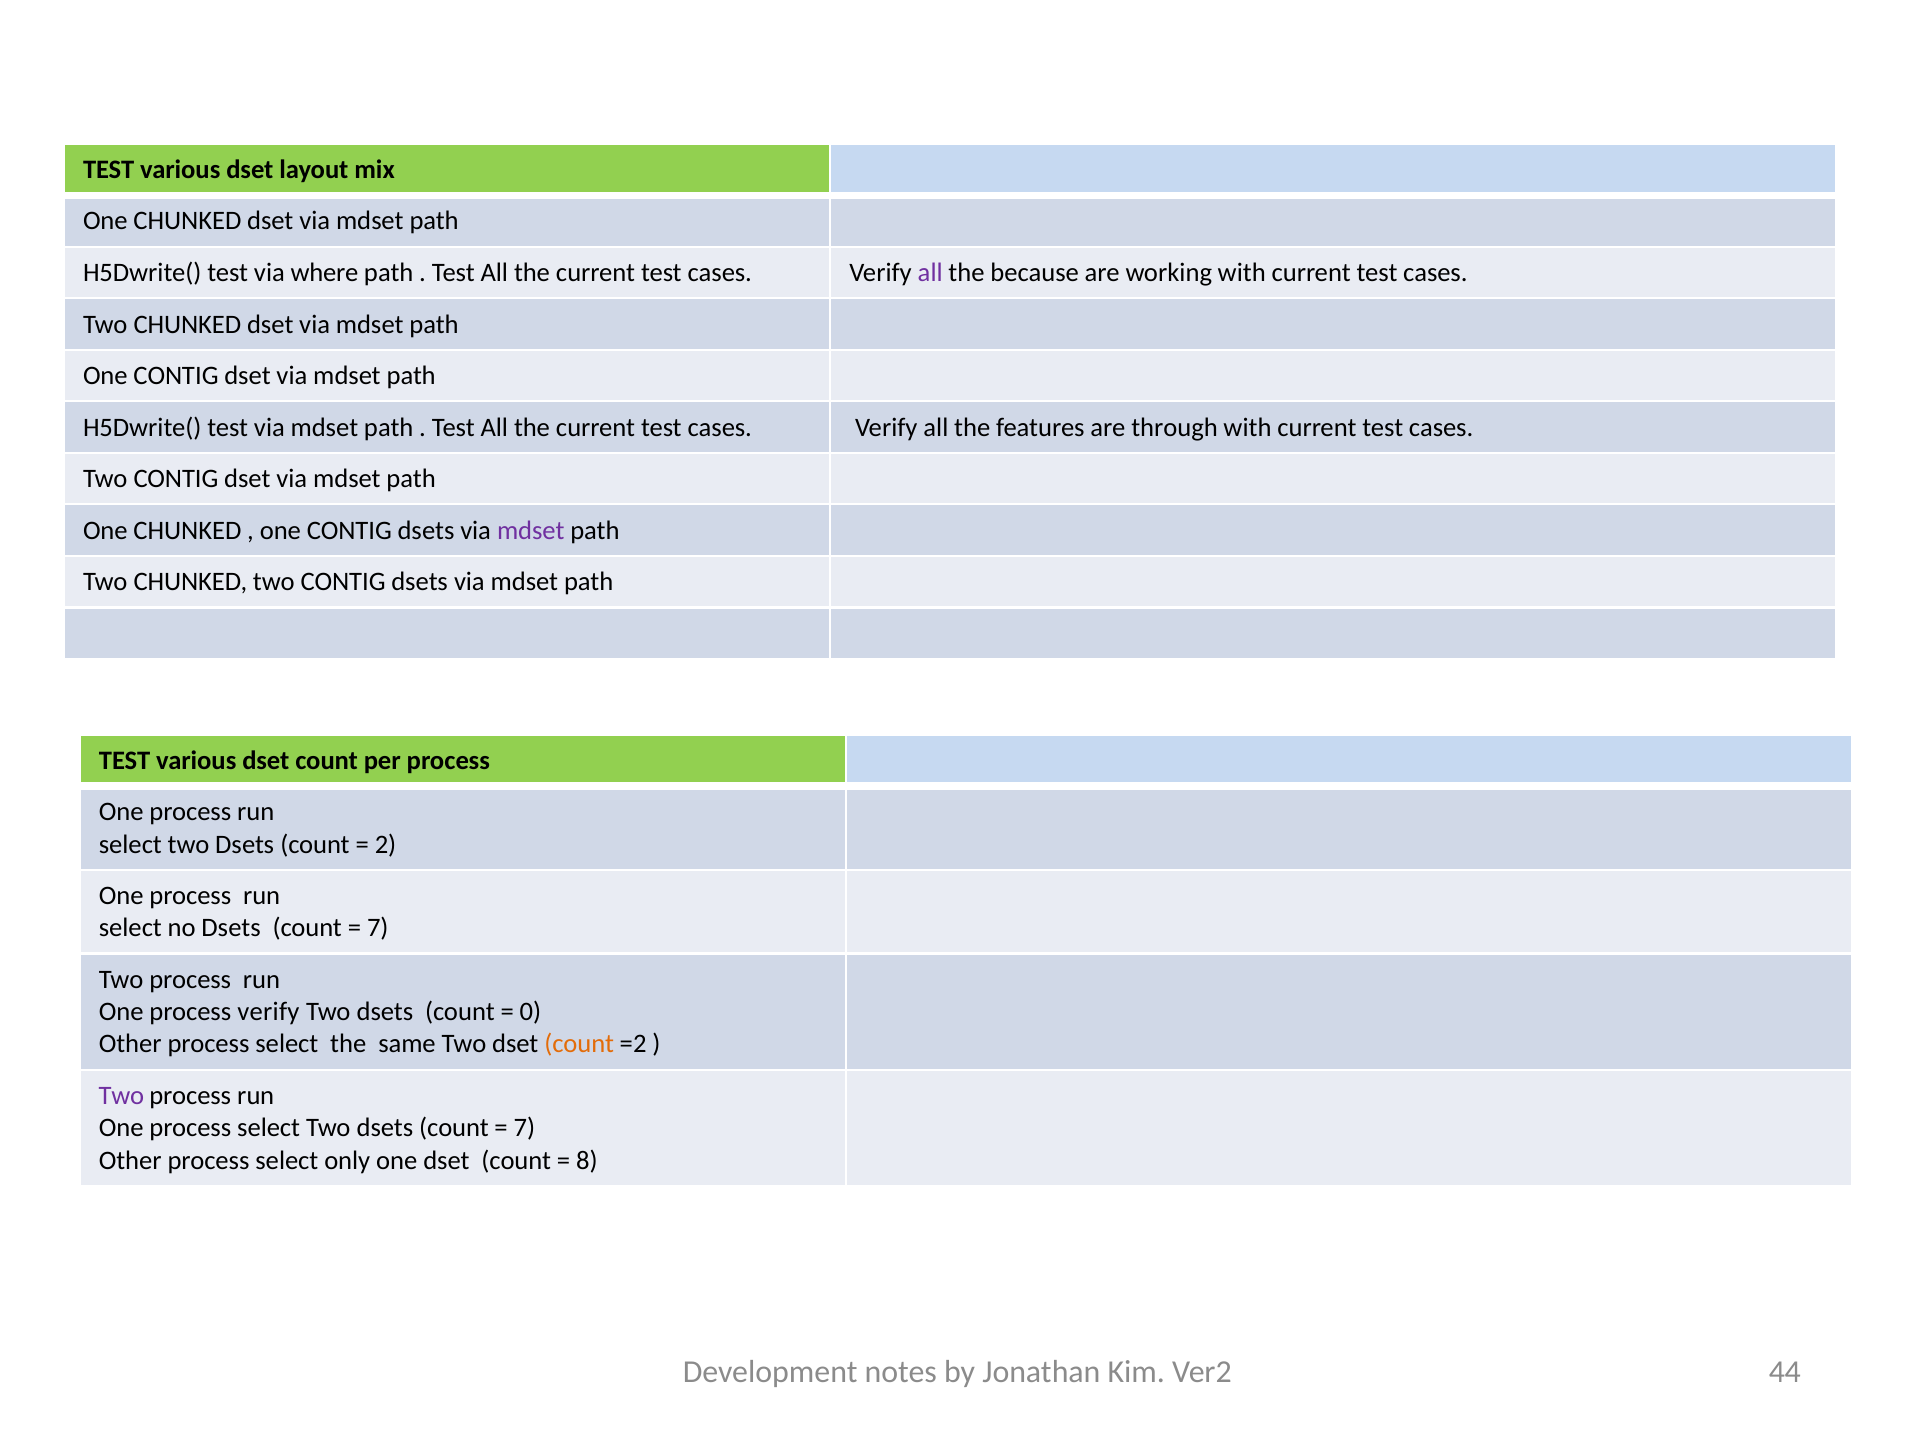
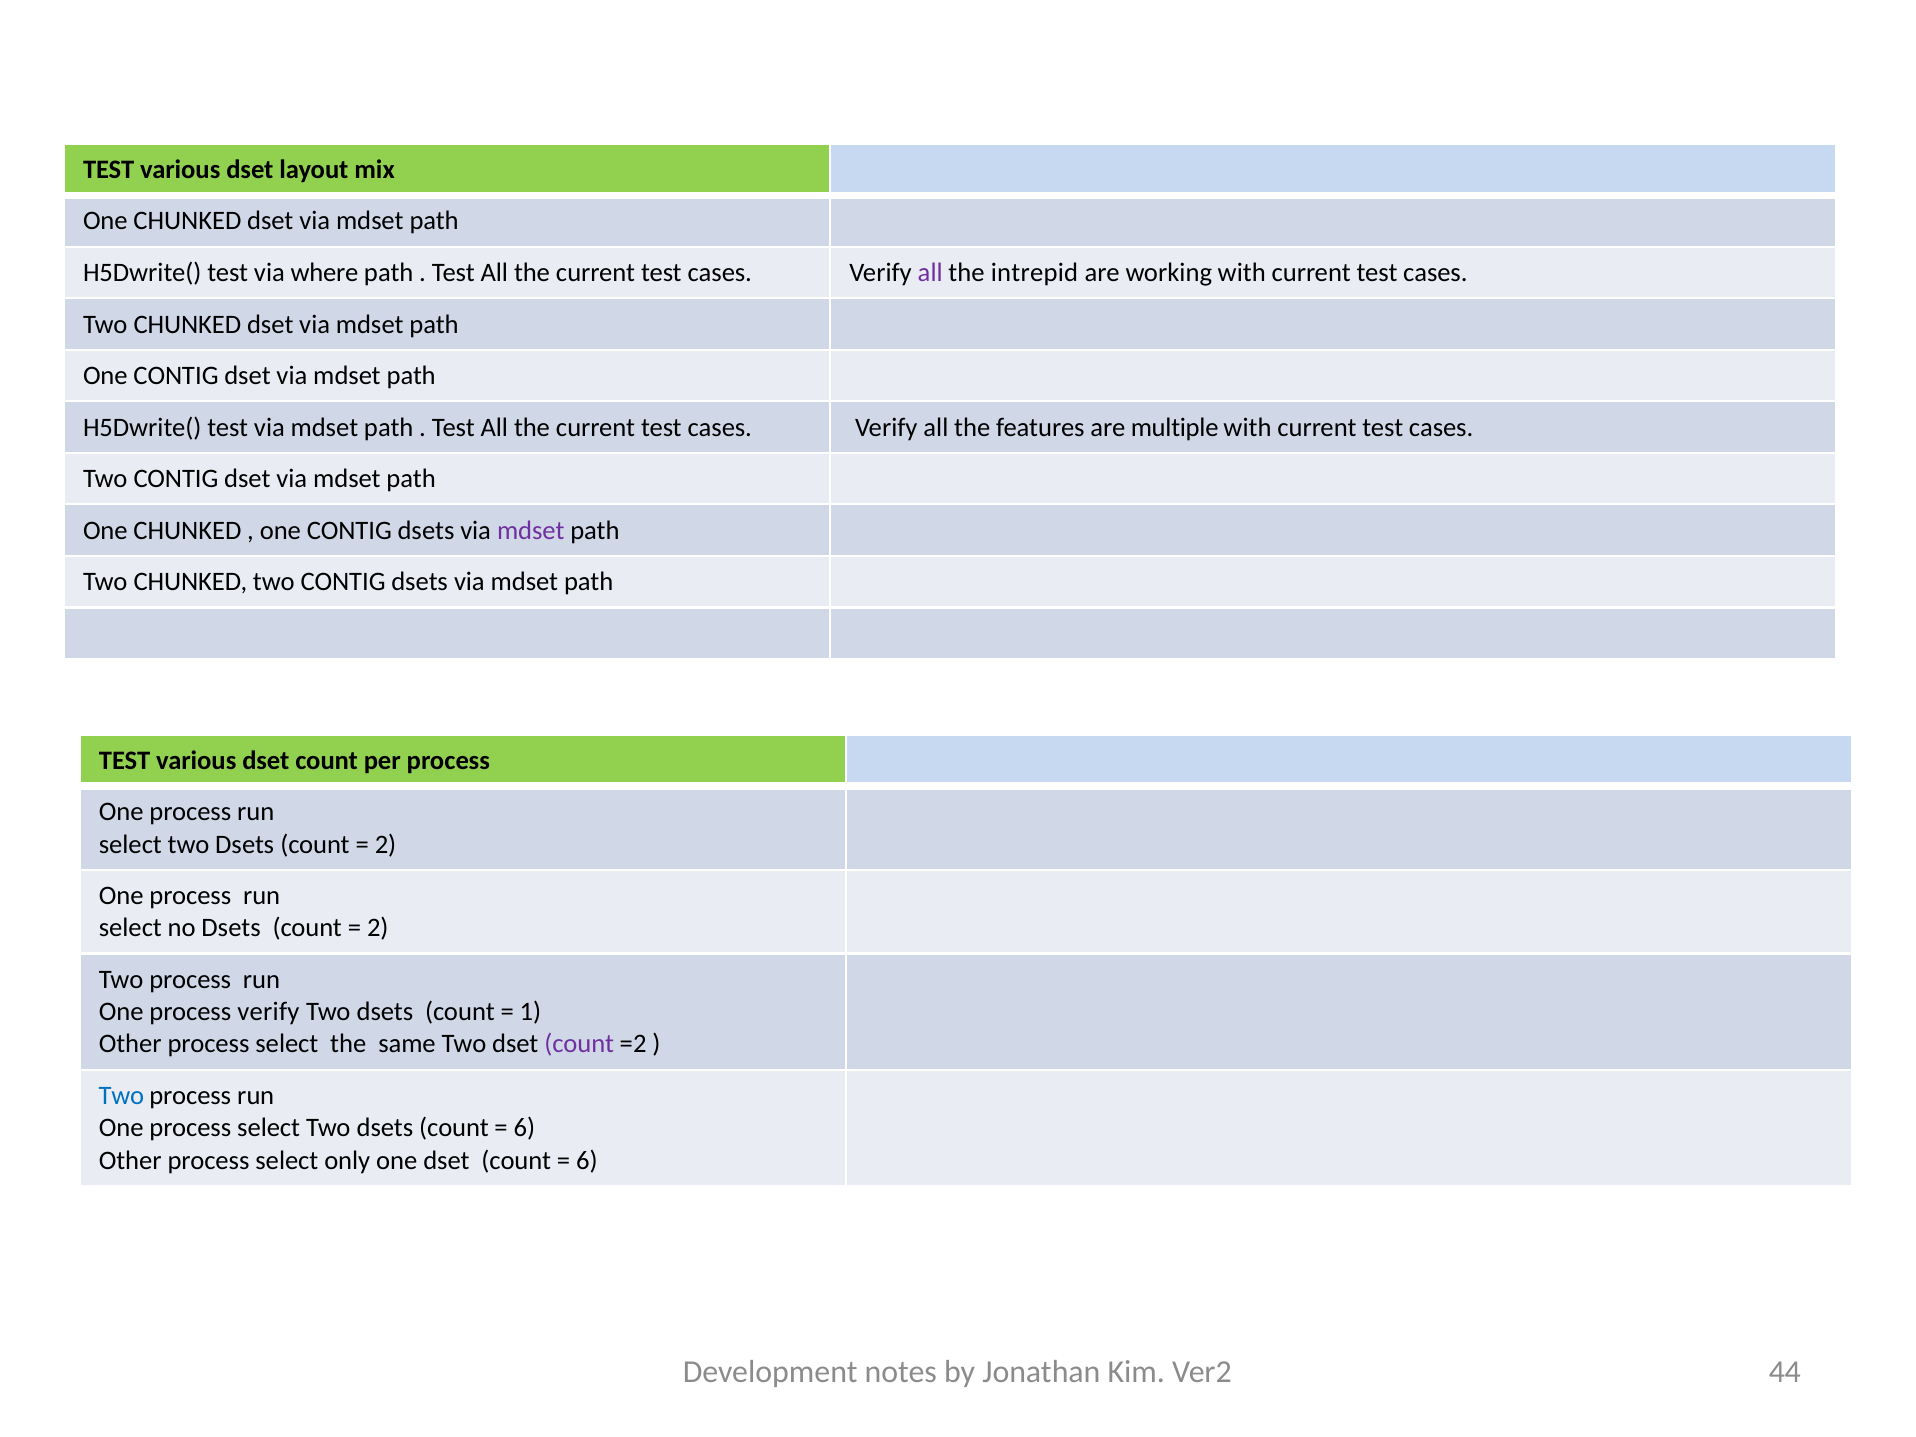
because: because -> intrepid
through: through -> multiple
7 at (378, 928): 7 -> 2
0: 0 -> 1
count at (579, 1044) colour: orange -> purple
Two at (121, 1096) colour: purple -> blue
7 at (524, 1128): 7 -> 6
8 at (587, 1160): 8 -> 6
